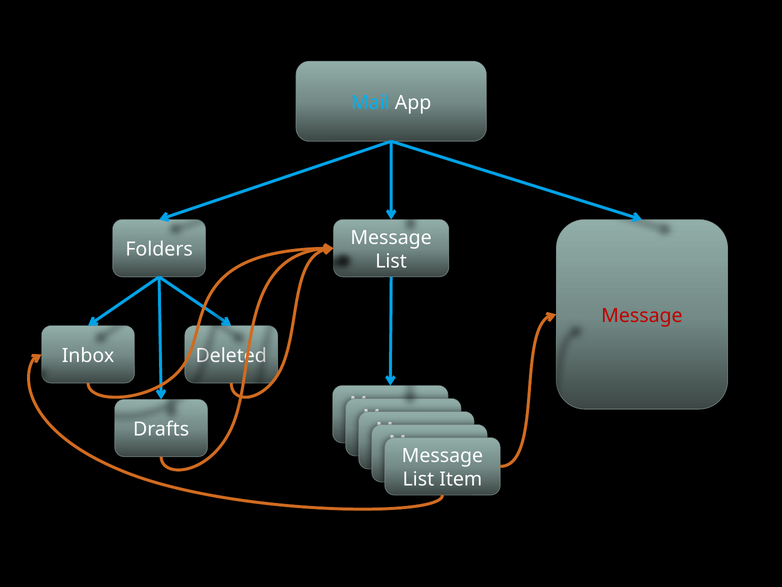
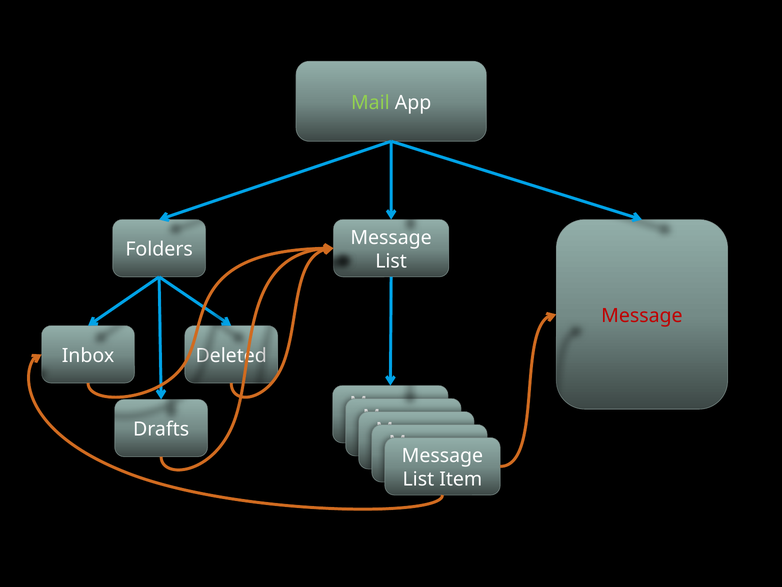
Mail colour: light blue -> light green
